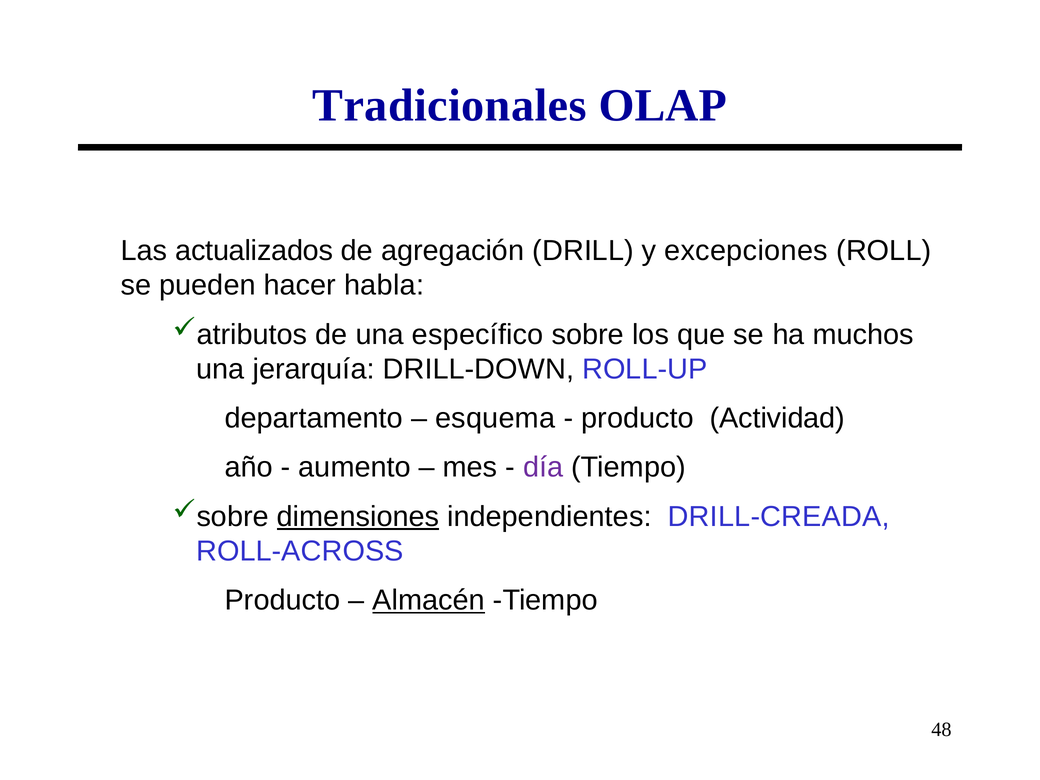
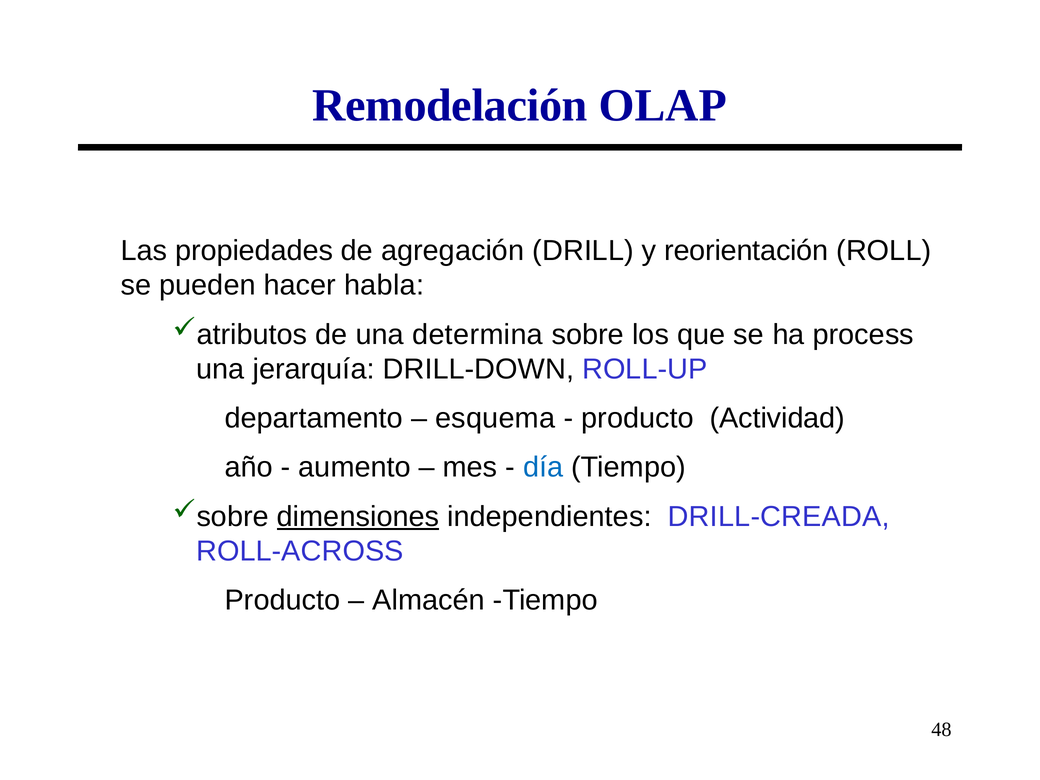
Tradicionales: Tradicionales -> Remodelación
actualizados: actualizados -> propiedades
excepciones: excepciones -> reorientación
específico: específico -> determina
muchos: muchos -> process
día colour: purple -> blue
Almacén underline: present -> none
